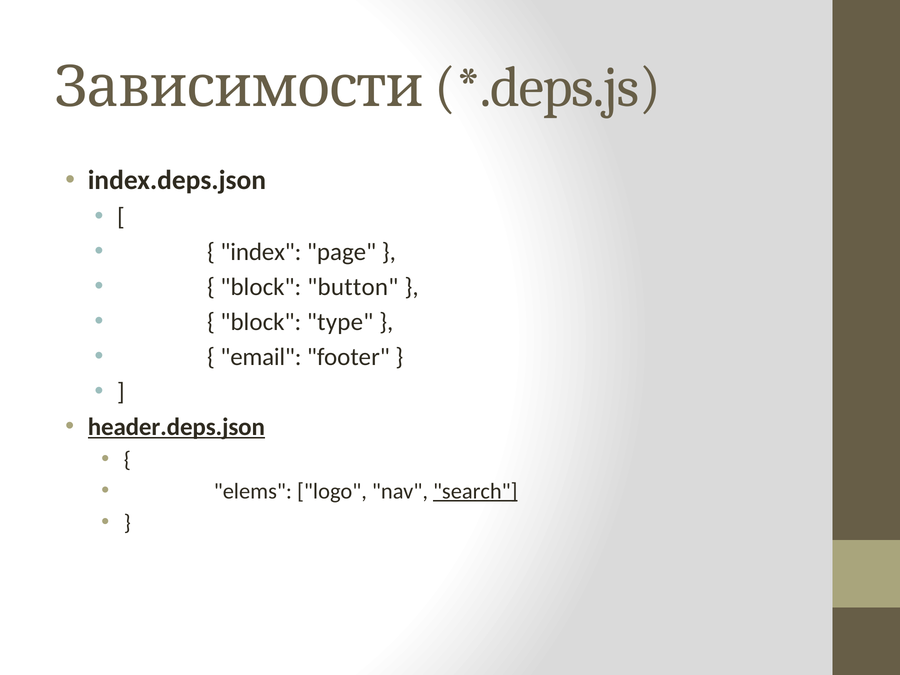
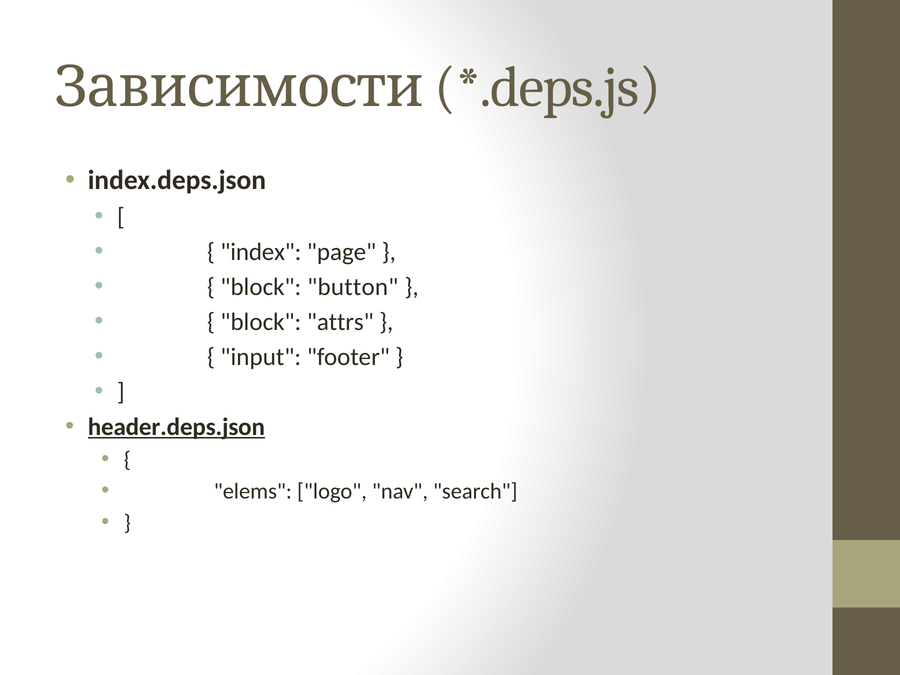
type: type -> attrs
email: email -> input
search underline: present -> none
